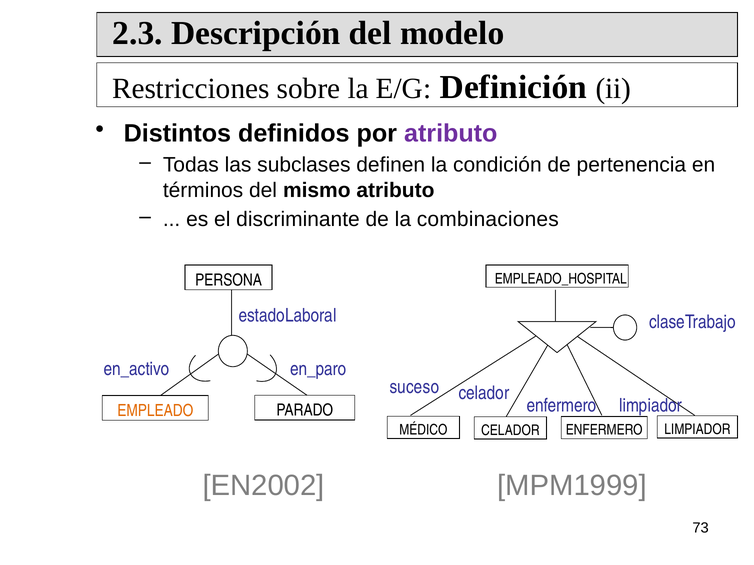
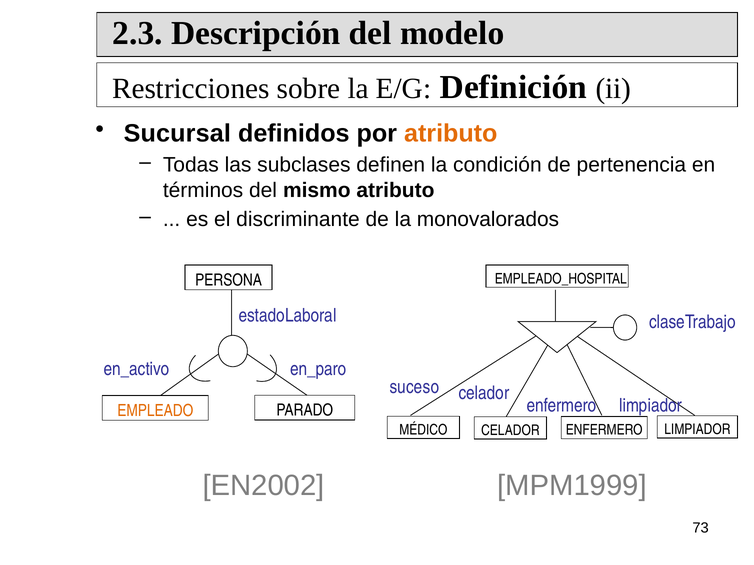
Distintos: Distintos -> Sucursal
atributo at (451, 134) colour: purple -> orange
combinaciones: combinaciones -> monovalorados
